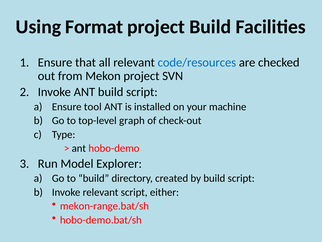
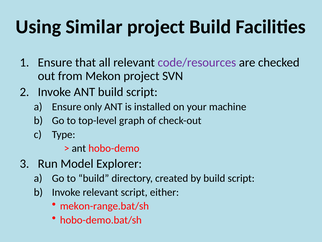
Format: Format -> Similar
code/resources colour: blue -> purple
tool: tool -> only
